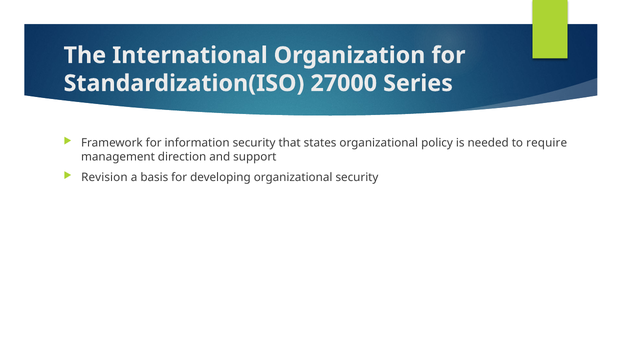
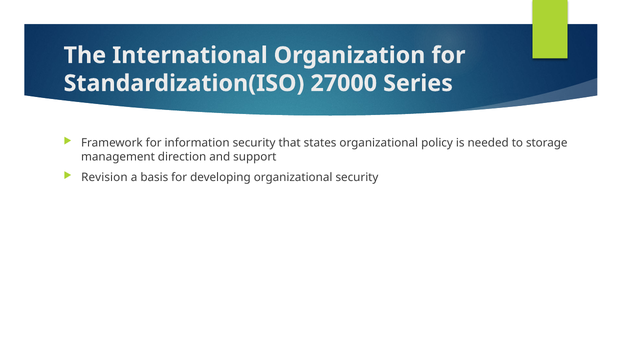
require: require -> storage
